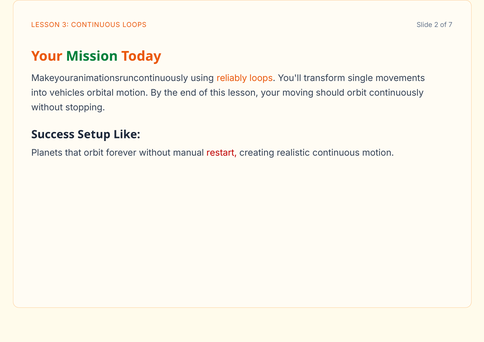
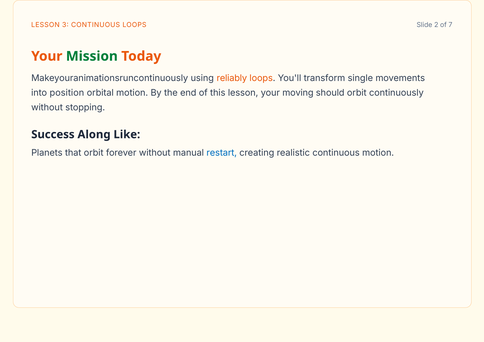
vehicles: vehicles -> position
Setup: Setup -> Along
restart colour: red -> blue
